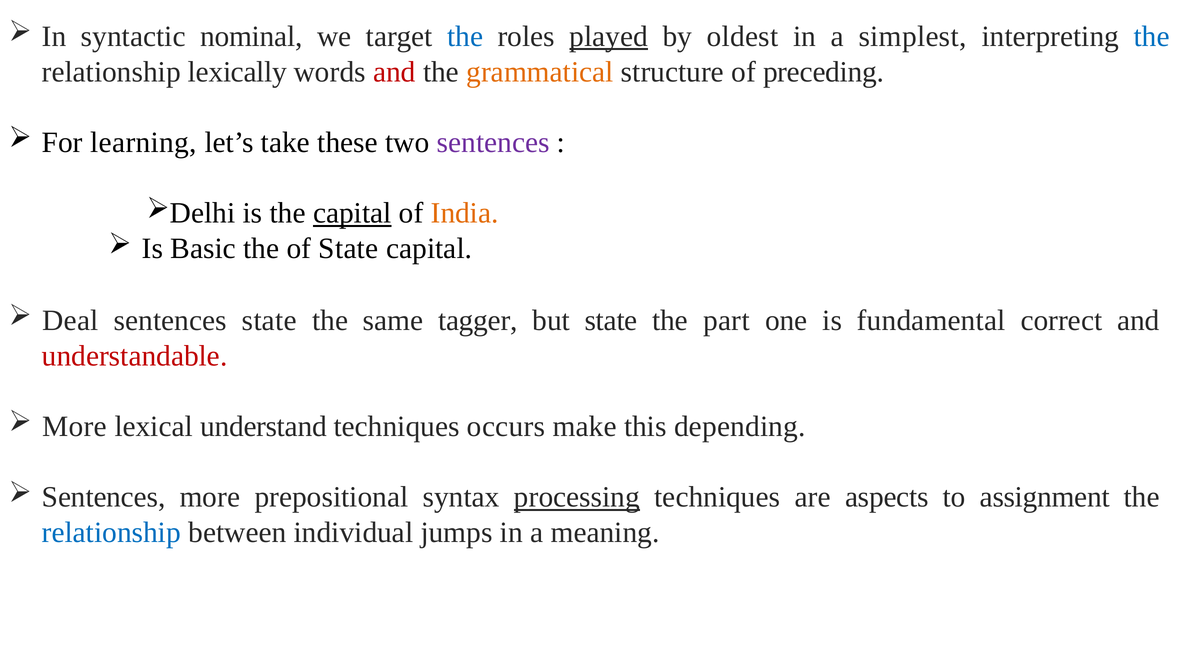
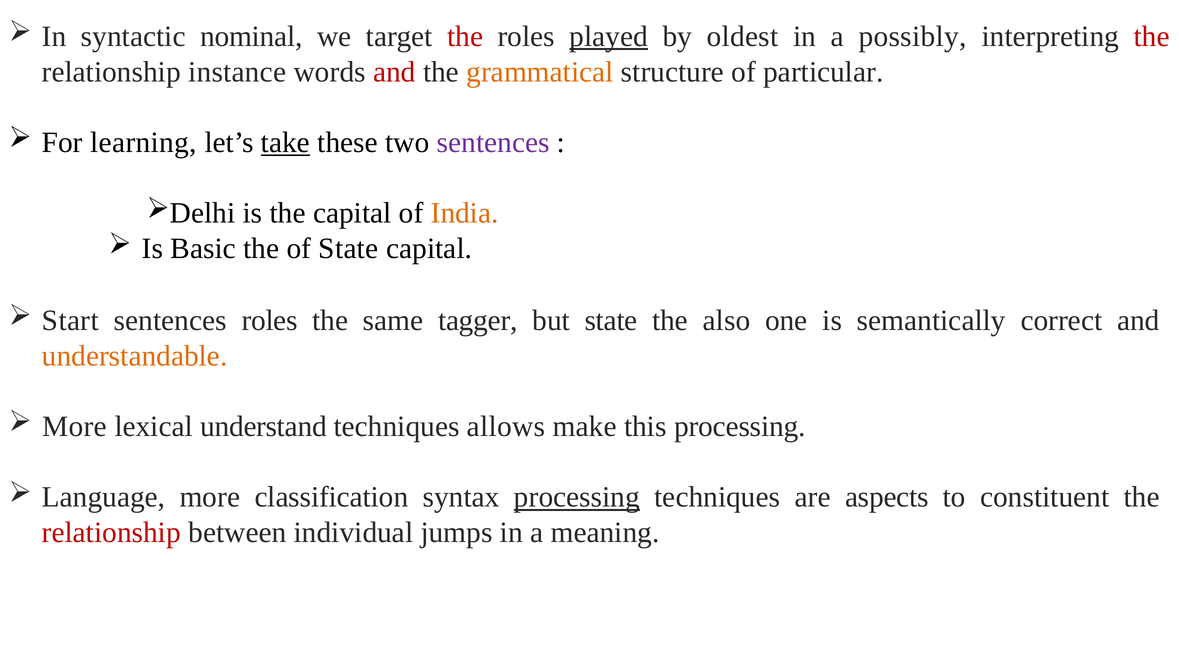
the at (465, 36) colour: blue -> red
simplest: simplest -> possibly
the at (1152, 36) colour: blue -> red
lexically: lexically -> instance
preceding: preceding -> particular
take underline: none -> present
capital at (352, 213) underline: present -> none
Deal: Deal -> Start
sentences state: state -> roles
part: part -> also
fundamental: fundamental -> semantically
understandable colour: red -> orange
occurs: occurs -> allows
this depending: depending -> processing
Sentences at (104, 497): Sentences -> Language
prepositional: prepositional -> classification
assignment: assignment -> constituent
relationship at (111, 533) colour: blue -> red
